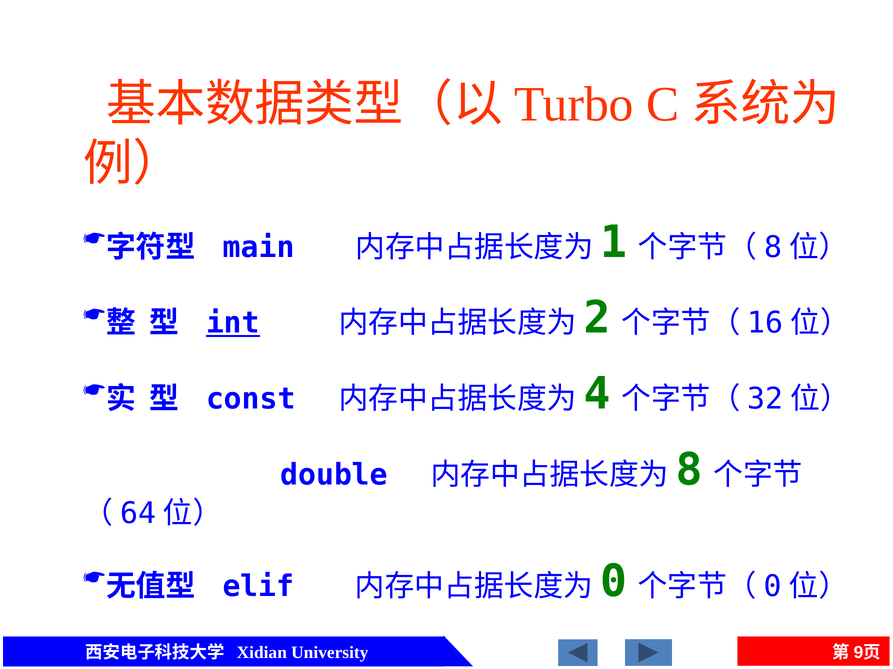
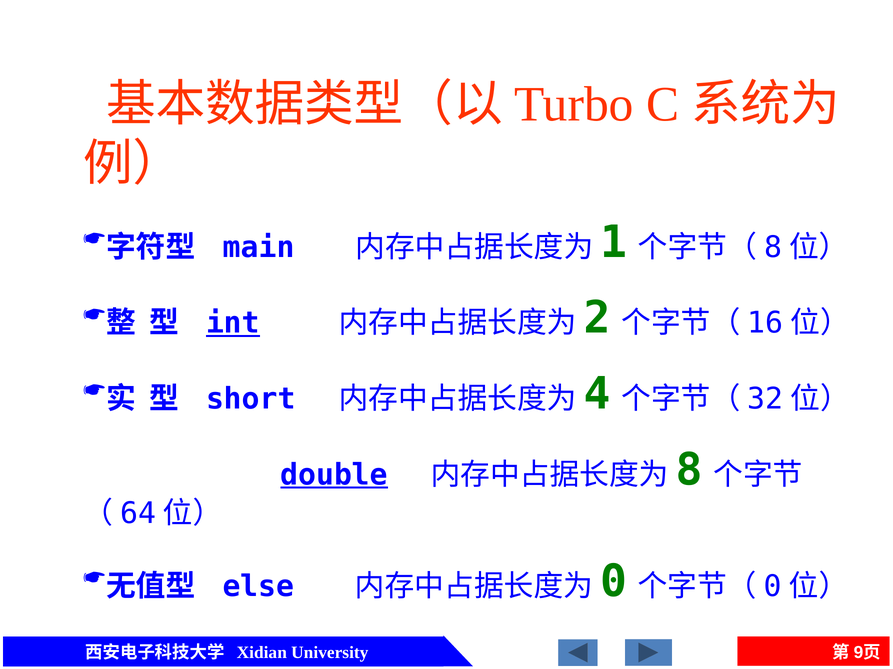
const: const -> short
double underline: none -> present
elif: elif -> else
